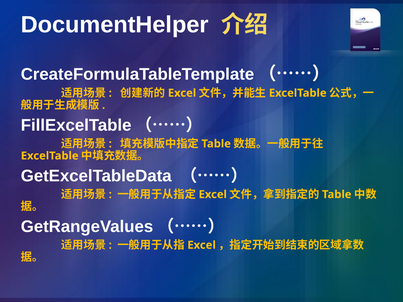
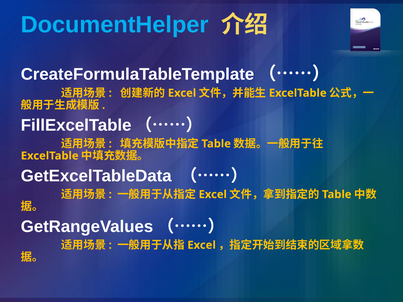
DocumentHelper colour: white -> light blue
